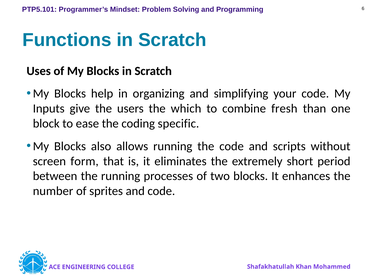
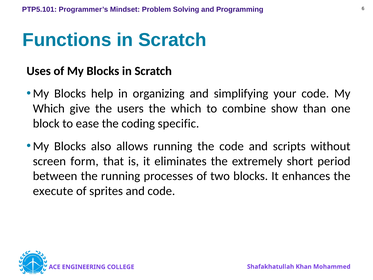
Inputs at (49, 108): Inputs -> Which
fresh: fresh -> show
number: number -> execute
